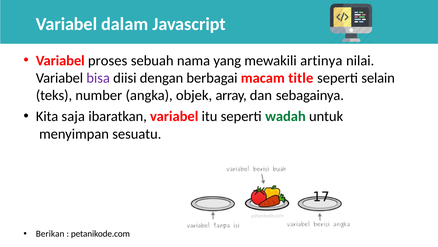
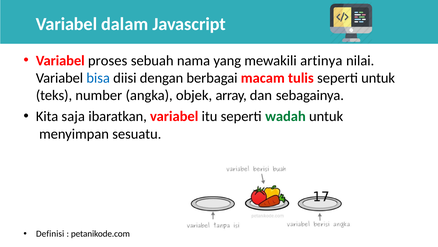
bisa colour: purple -> blue
title: title -> tulis
seperti selain: selain -> untuk
Berikan: Berikan -> Definisi
